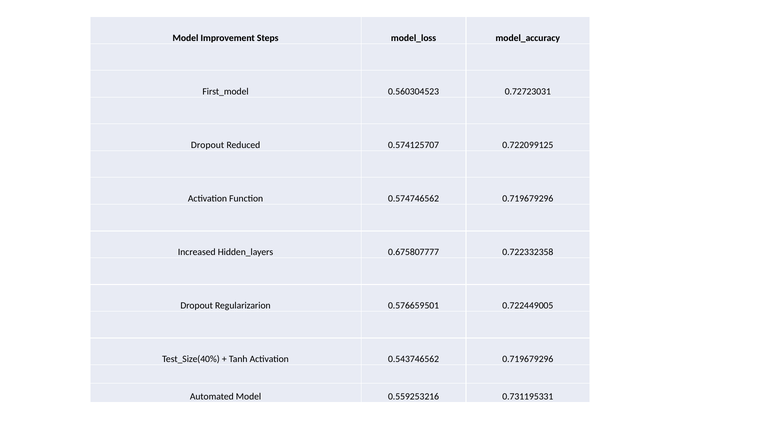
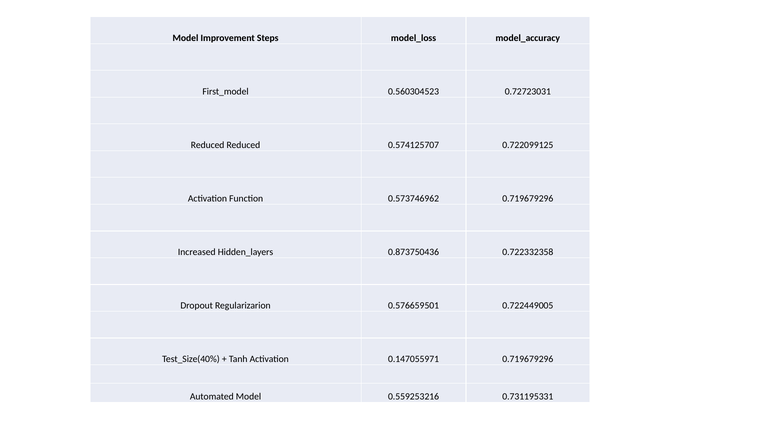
Dropout at (208, 145): Dropout -> Reduced
0.574746562: 0.574746562 -> 0.573746962
0.675807777: 0.675807777 -> 0.873750436
0.543746562: 0.543746562 -> 0.147055971
